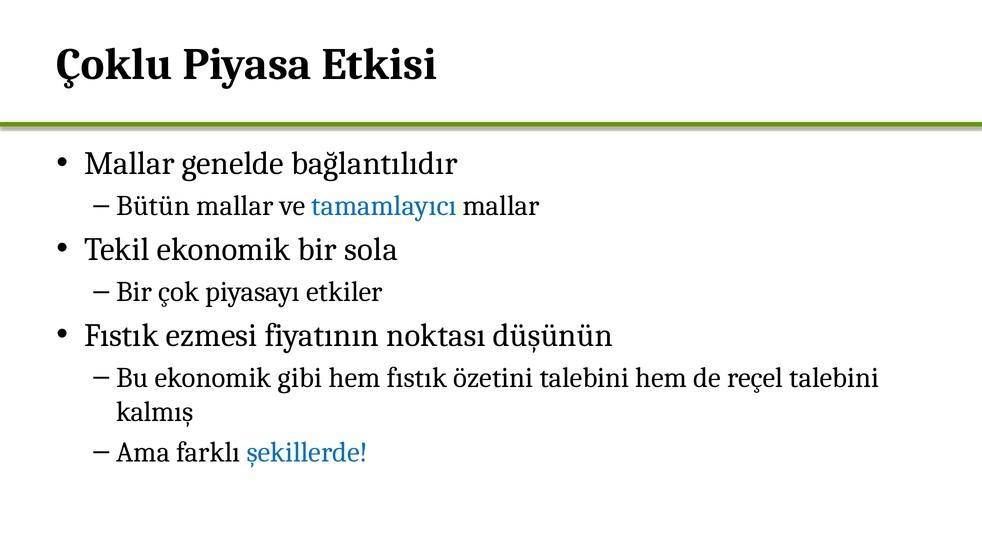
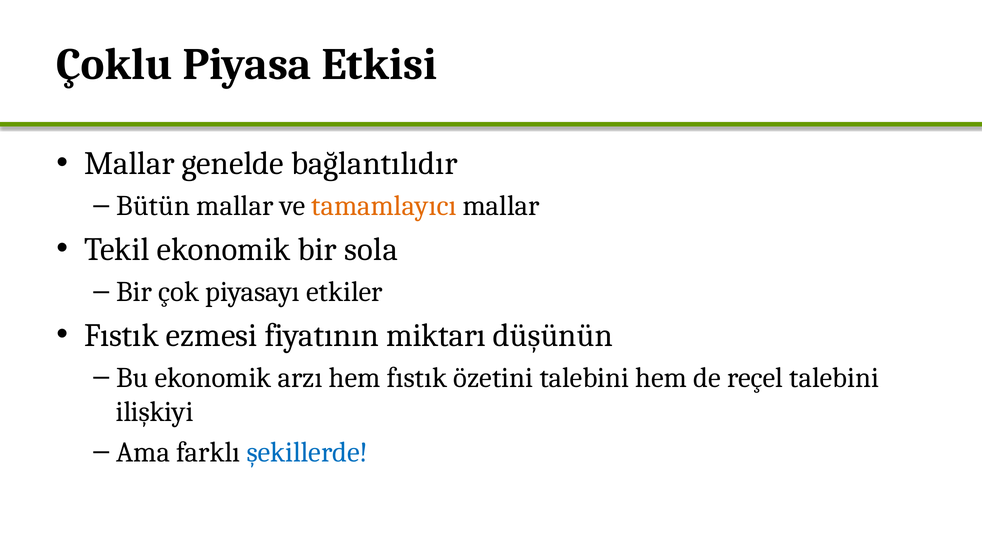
tamamlayıcı colour: blue -> orange
noktası: noktası -> miktarı
gibi: gibi -> arzı
kalmış: kalmış -> ilişkiyi
